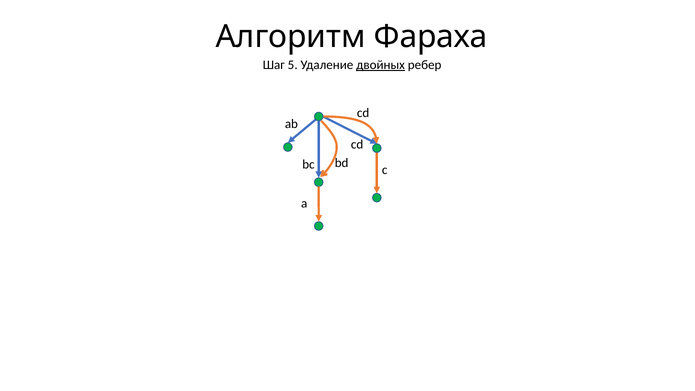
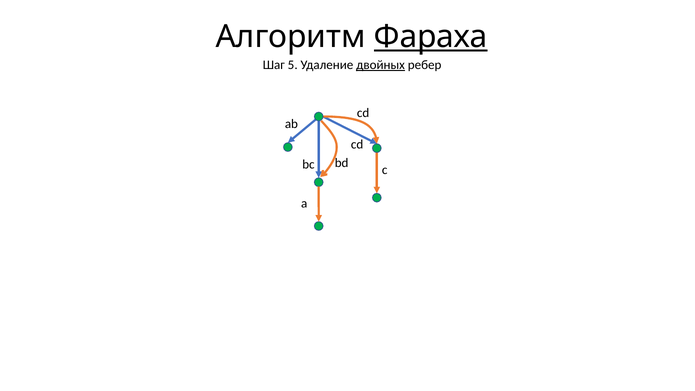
Фараха underline: none -> present
